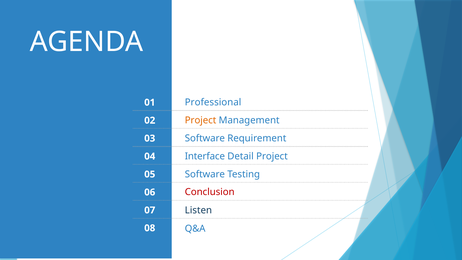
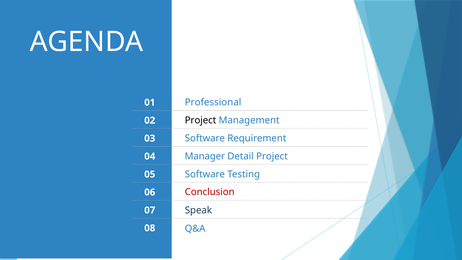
Project at (201, 120) colour: orange -> black
Interface: Interface -> Manager
Listen: Listen -> Speak
